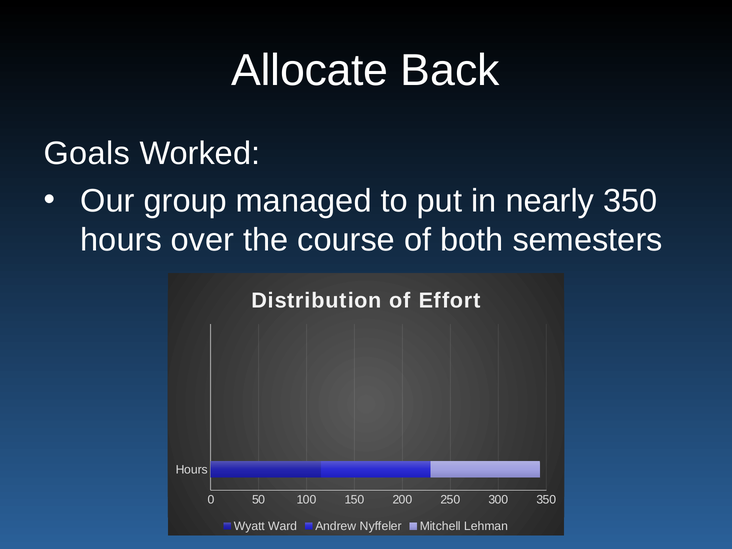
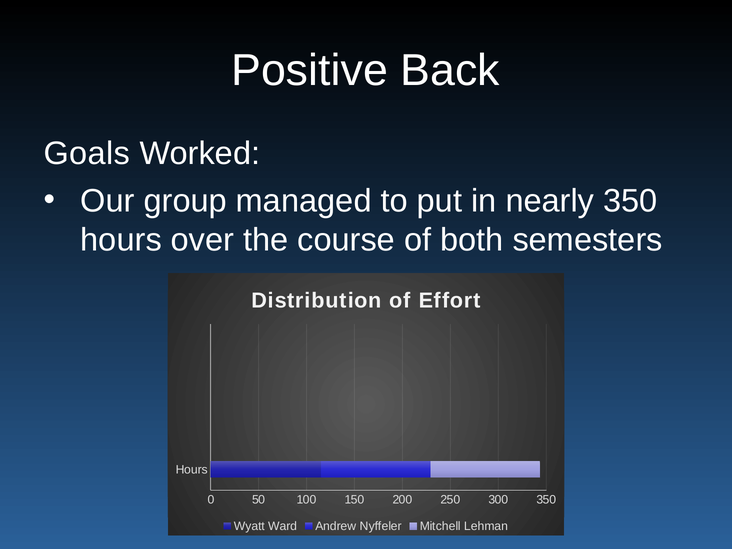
Allocate: Allocate -> Positive
